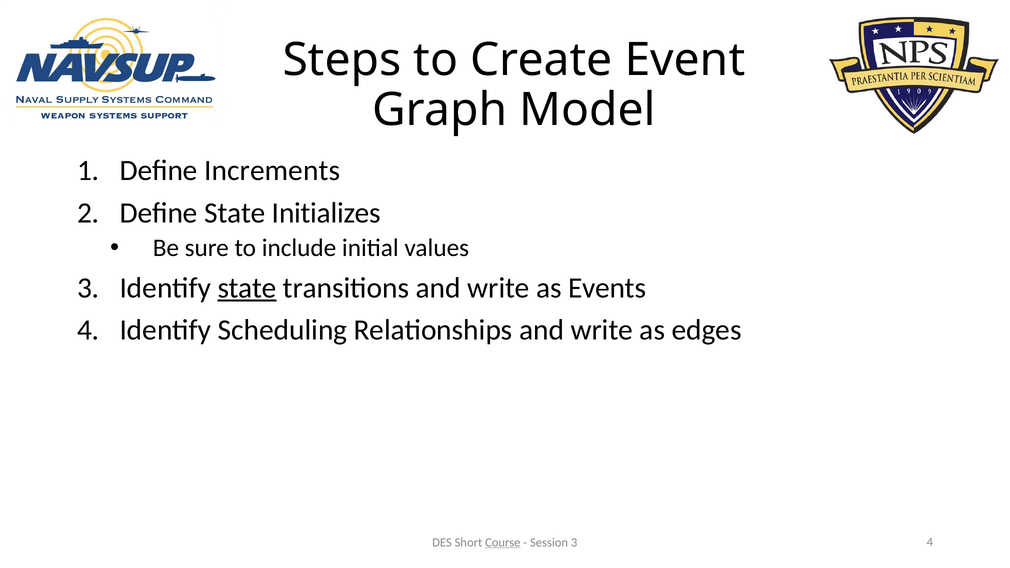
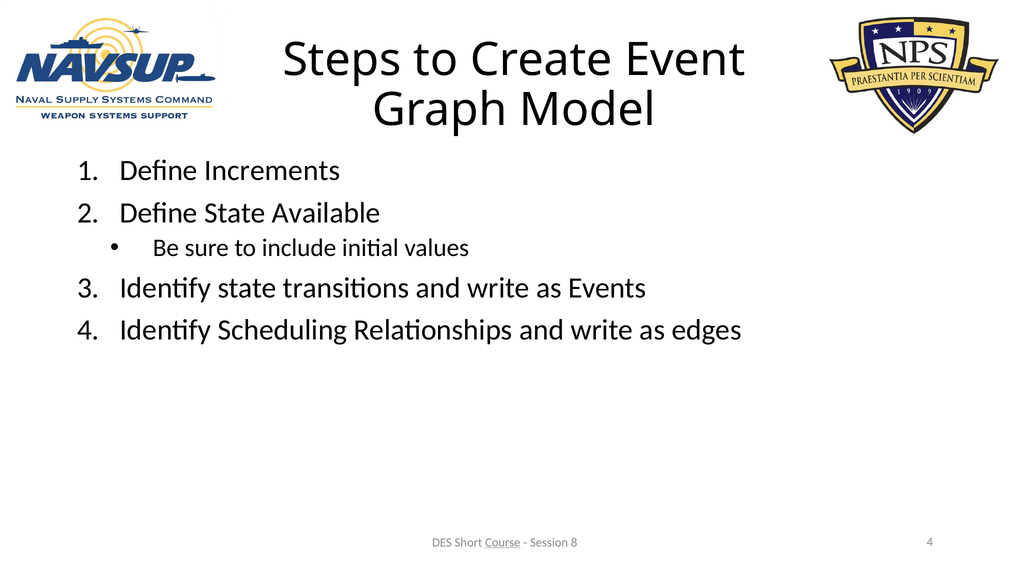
Initializes: Initializes -> Available
state at (247, 288) underline: present -> none
Session 3: 3 -> 8
